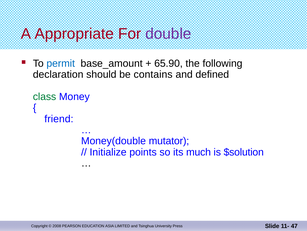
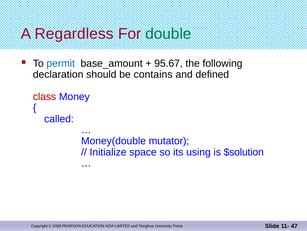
Appropriate: Appropriate -> Regardless
double colour: purple -> green
65.90: 65.90 -> 95.67
class colour: green -> red
friend: friend -> called
points: points -> space
much: much -> using
